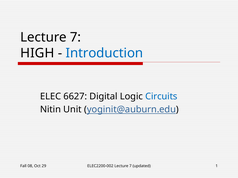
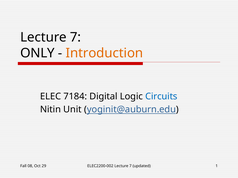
HIGH: HIGH -> ONLY
Introduction colour: blue -> orange
6627: 6627 -> 7184
